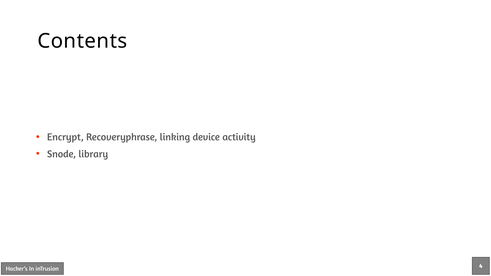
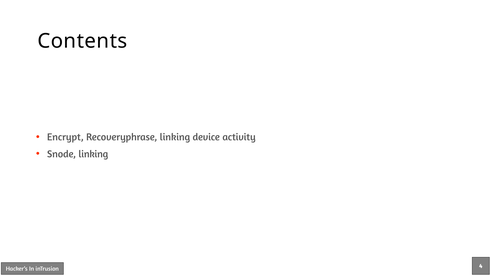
Snode library: library -> linking
